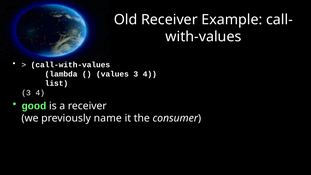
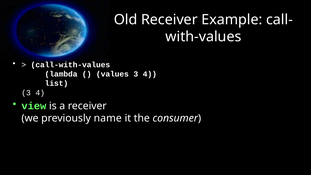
good: good -> view
